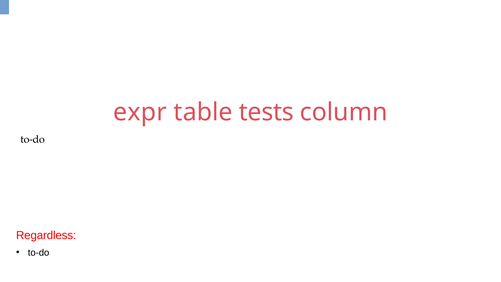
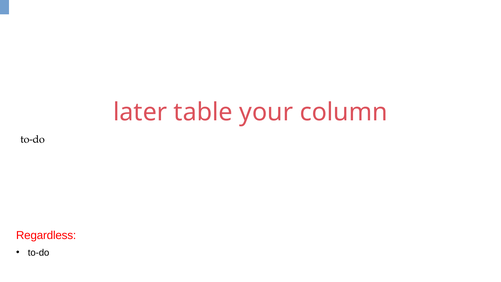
expr: expr -> later
tests: tests -> your
